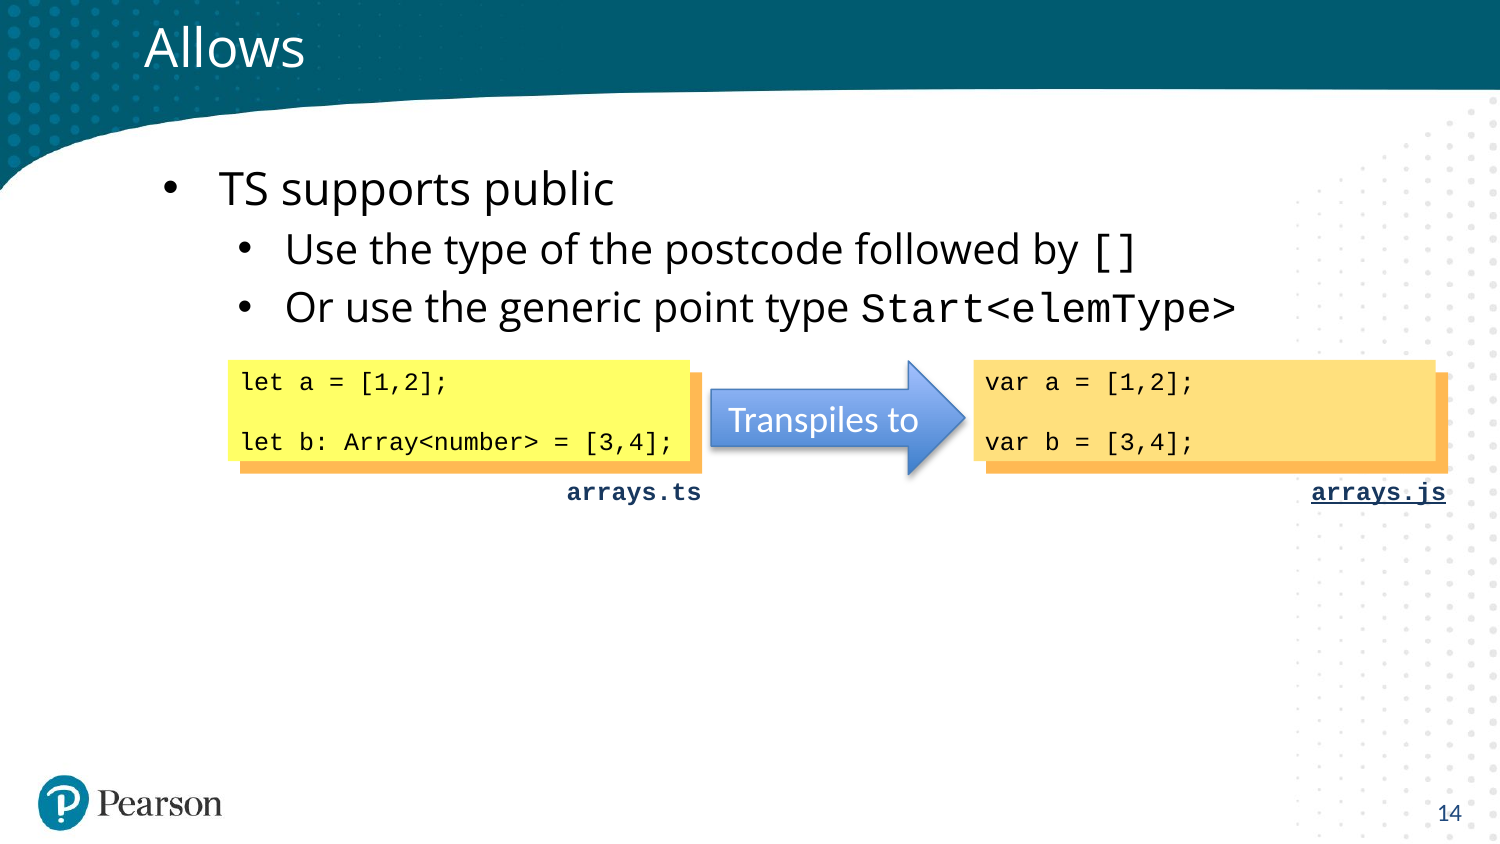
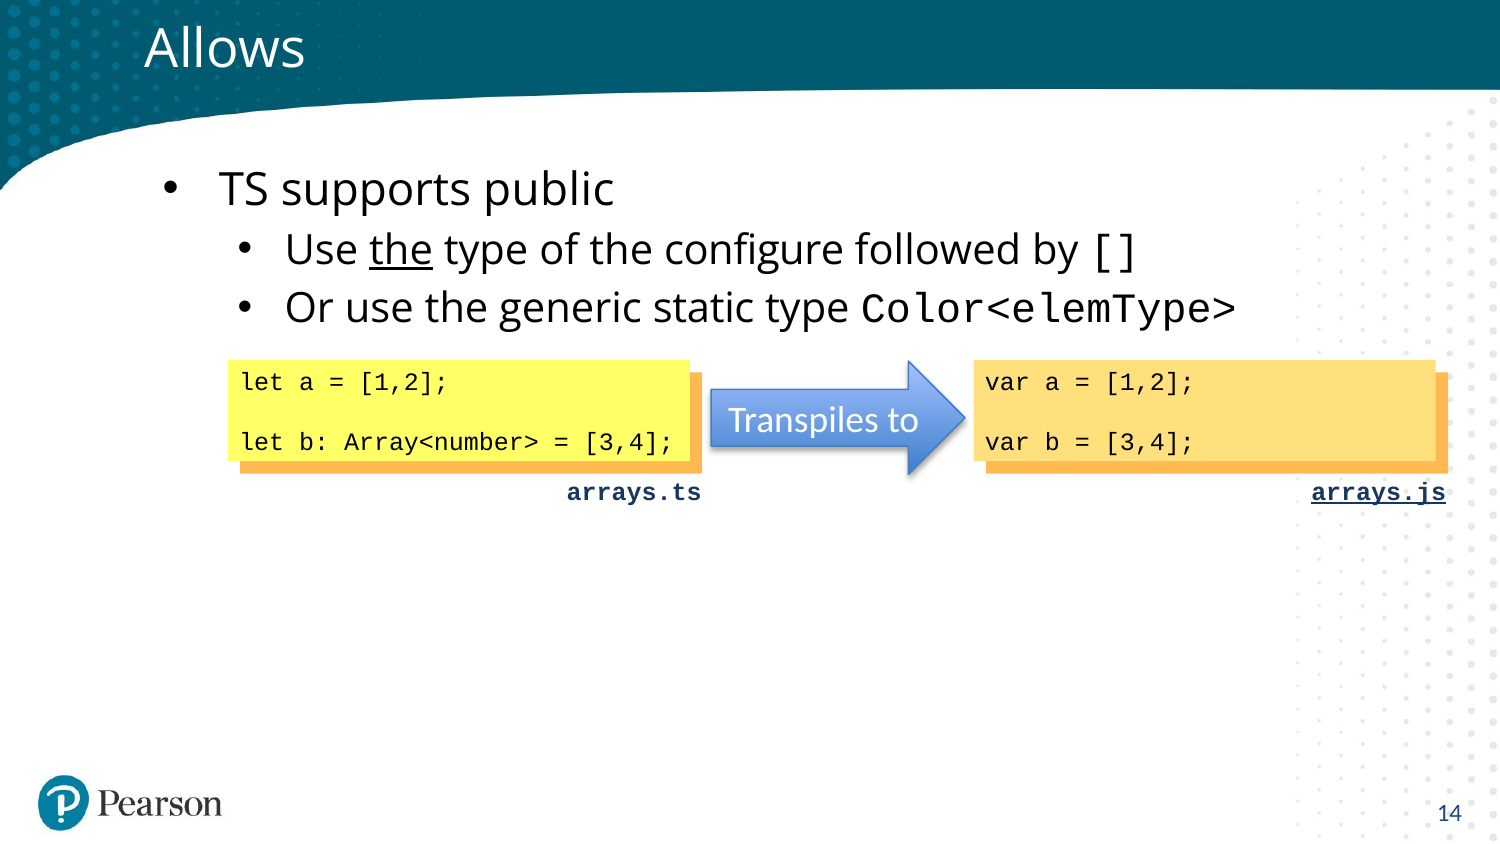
the at (401, 250) underline: none -> present
postcode: postcode -> configure
point: point -> static
Start<elemType>: Start<elemType> -> Color<elemType>
